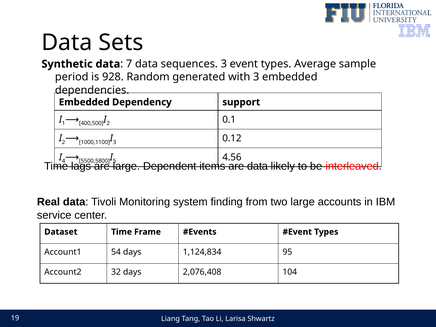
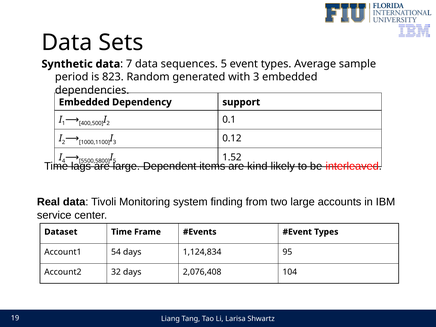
sequences 3: 3 -> 5
928: 928 -> 823
4.56: 4.56 -> 1.52
are data: data -> kind
